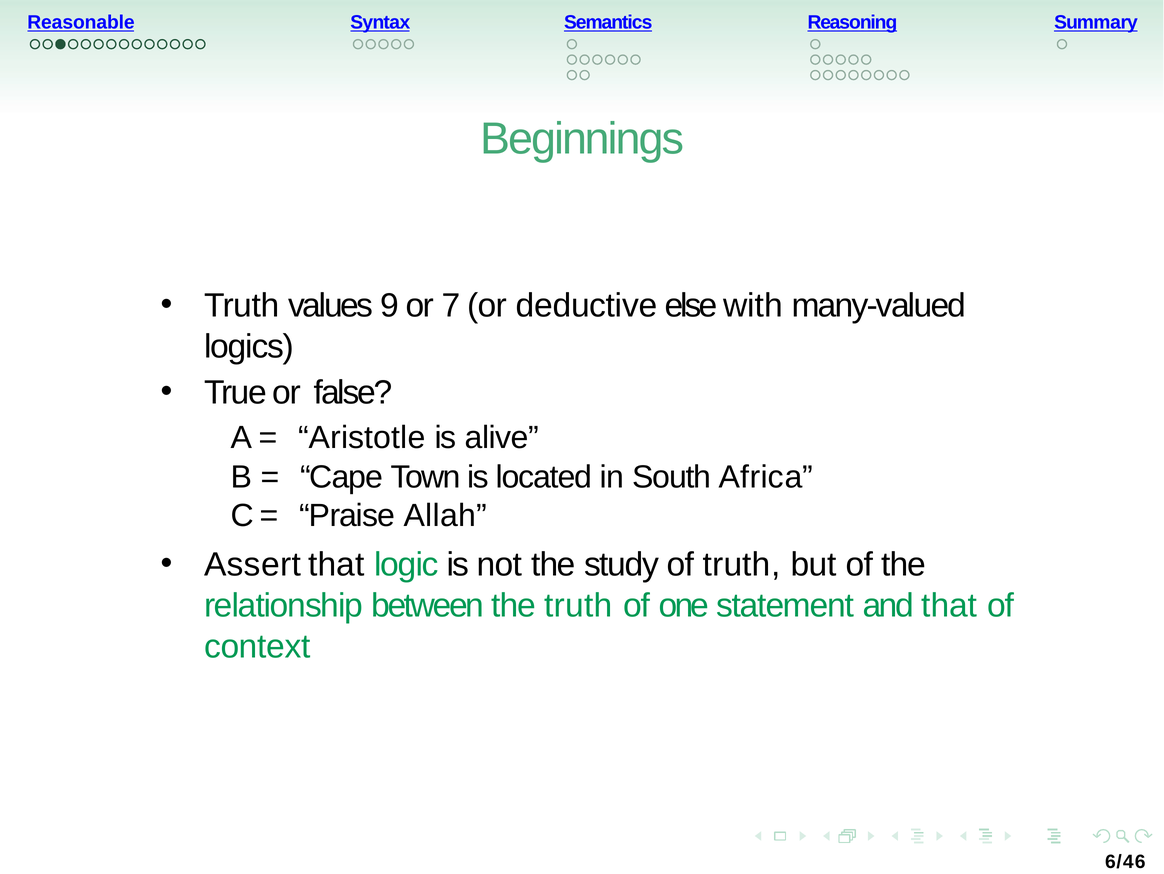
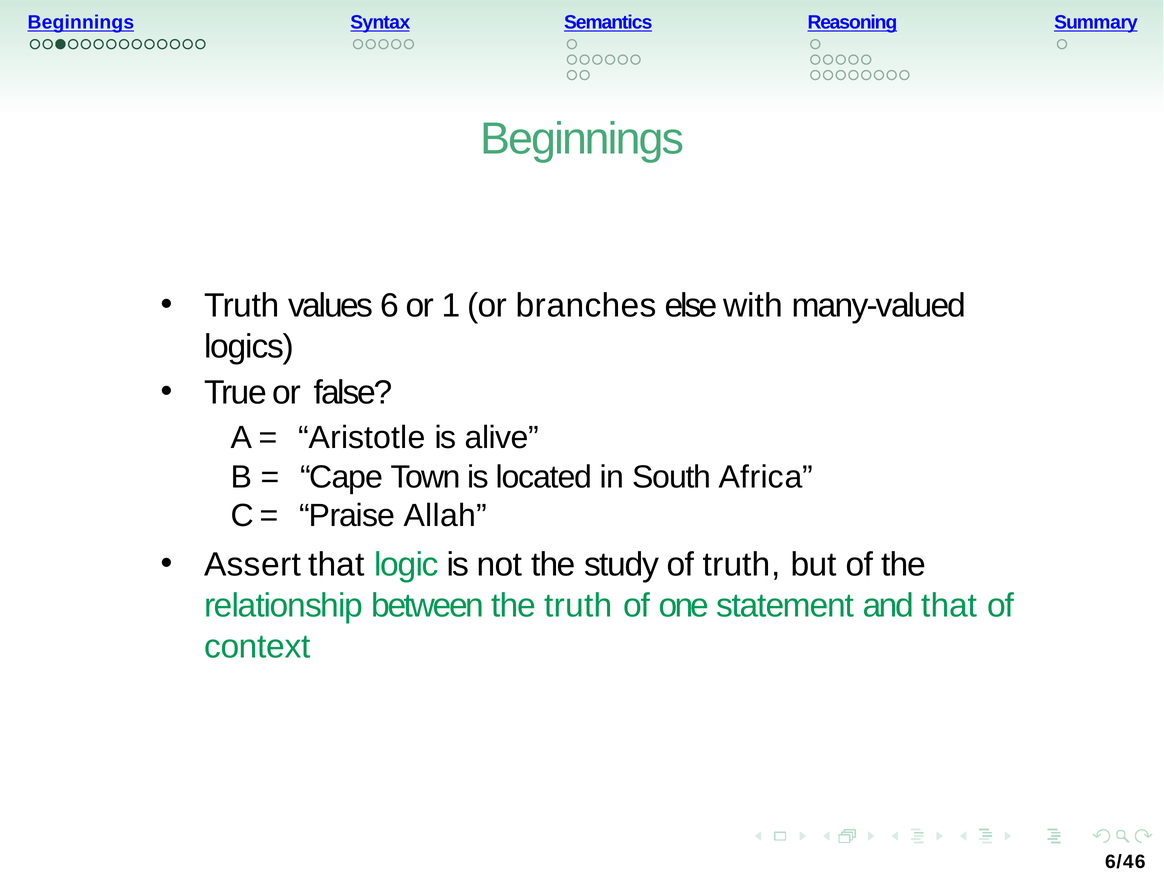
Reasonable at (81, 22): Reasonable -> Beginnings
9: 9 -> 6
7: 7 -> 1
deductive: deductive -> branches
